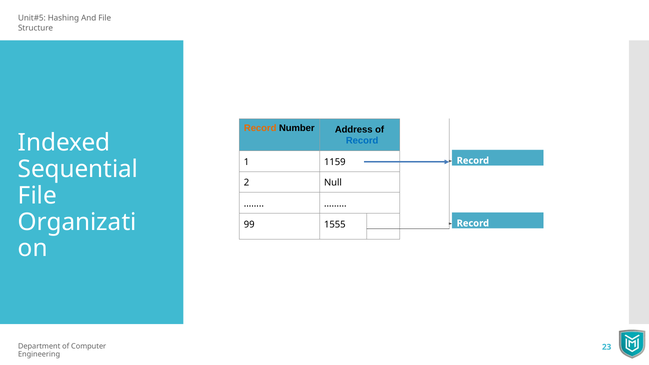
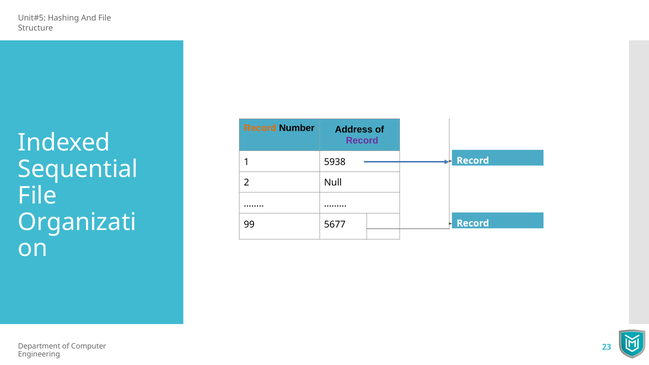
Record at (362, 141) colour: blue -> purple
1159: 1159 -> 5938
1555: 1555 -> 5677
